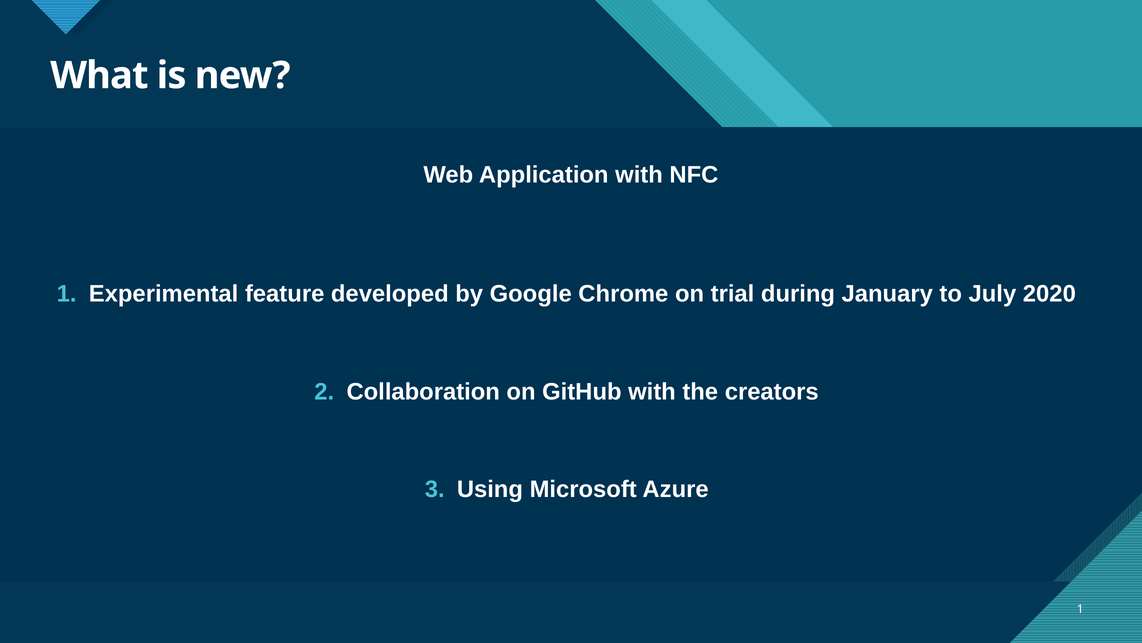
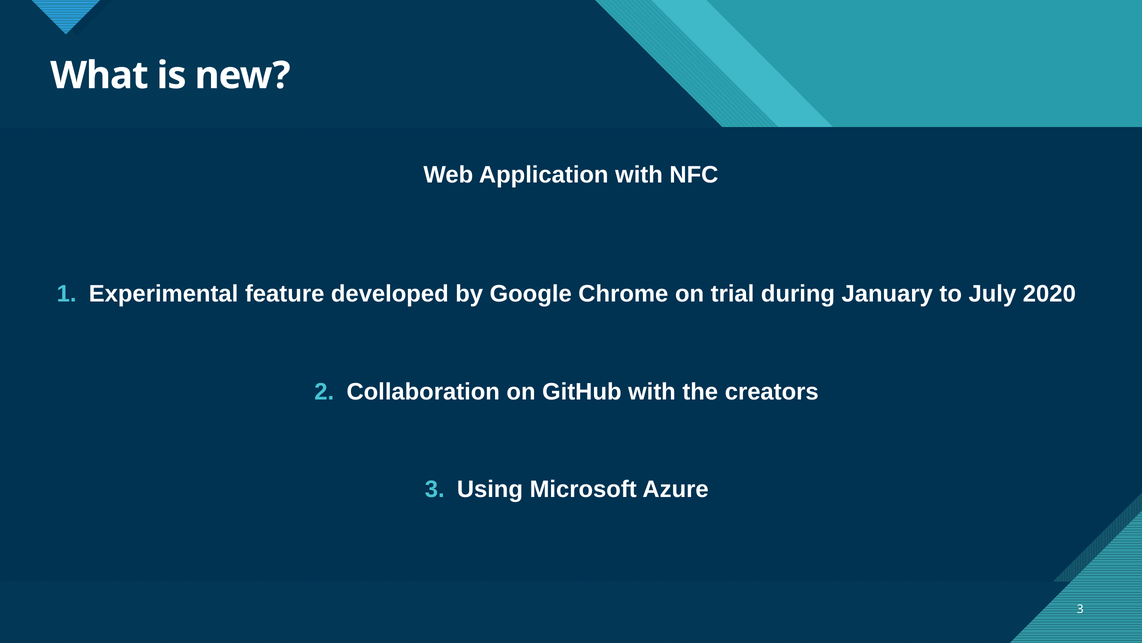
1 at (1080, 608): 1 -> 3
